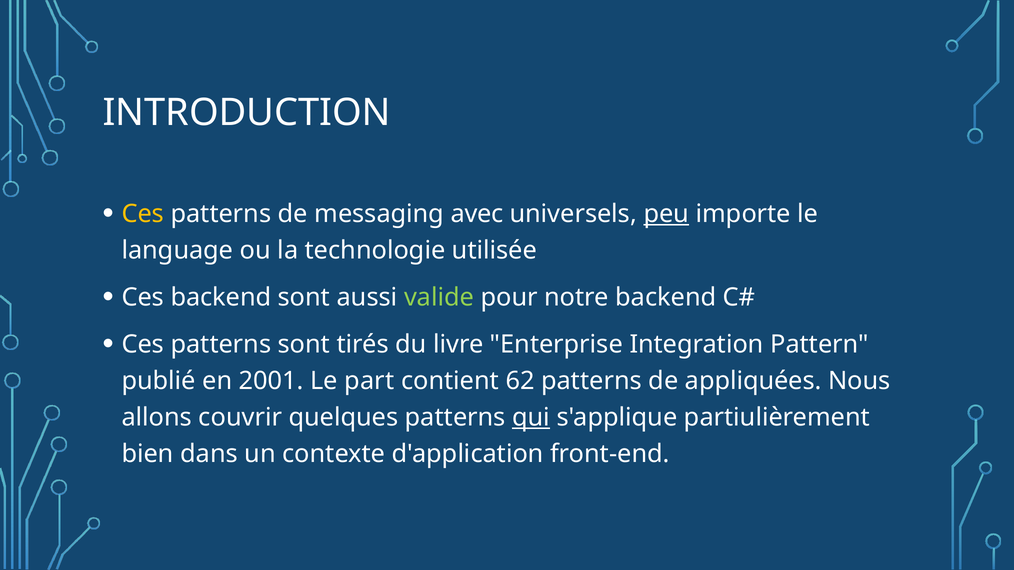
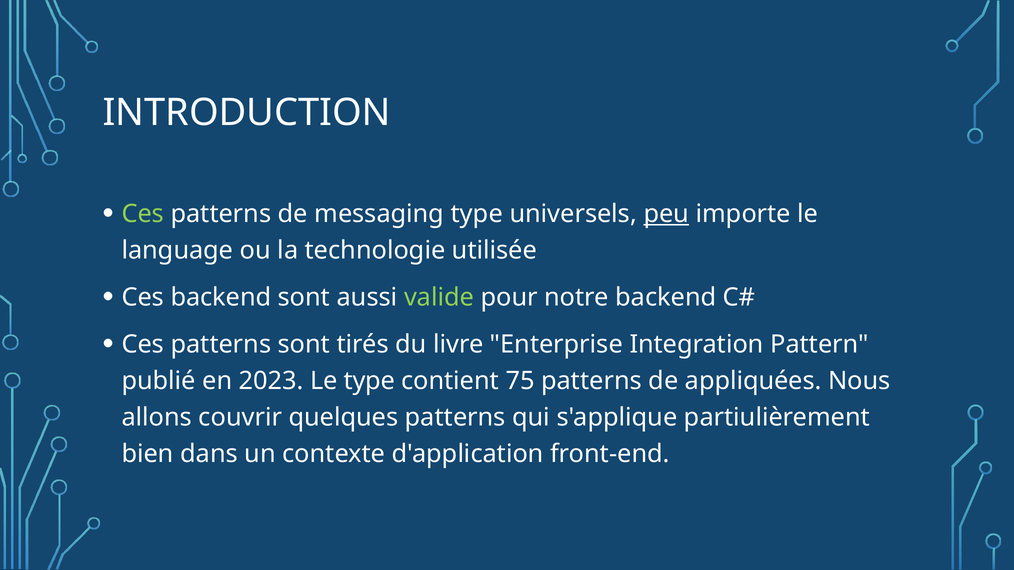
Ces at (143, 214) colour: yellow -> light green
messaging avec: avec -> type
2001: 2001 -> 2023
Le part: part -> type
62: 62 -> 75
qui underline: present -> none
